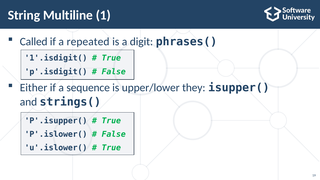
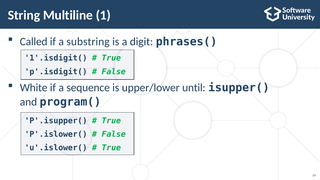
repeated: repeated -> substring
Either: Either -> White
they: they -> until
strings(: strings( -> program(
